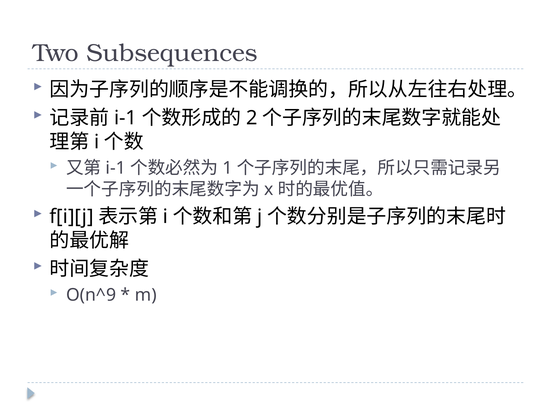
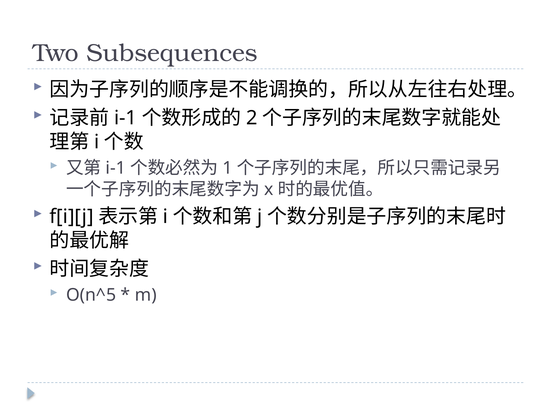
O(n^9: O(n^9 -> O(n^5
